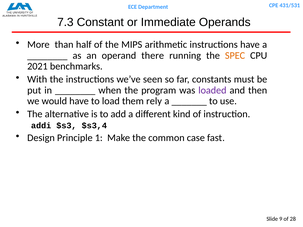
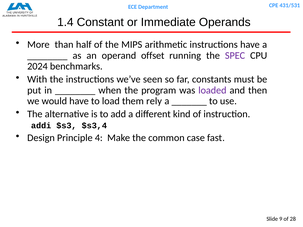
7.3: 7.3 -> 1.4
there: there -> offset
SPEC colour: orange -> purple
2021: 2021 -> 2024
1: 1 -> 4
